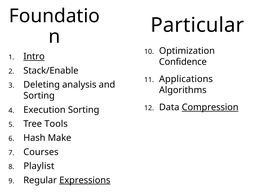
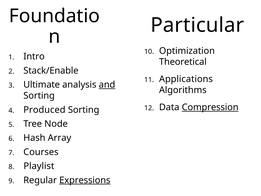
Intro underline: present -> none
Confidence: Confidence -> Theoretical
Deleting: Deleting -> Ultimate
and underline: none -> present
Execution: Execution -> Produced
Tools: Tools -> Node
Make: Make -> Array
